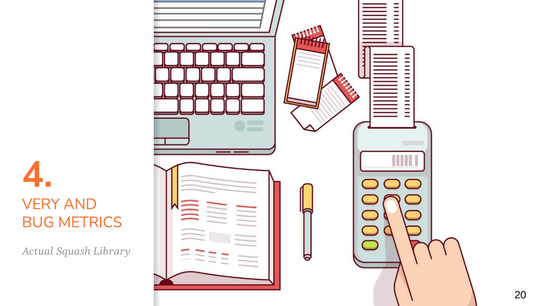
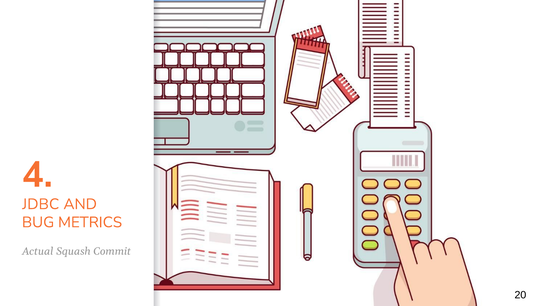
VERY: VERY -> JDBC
Library: Library -> Commit
